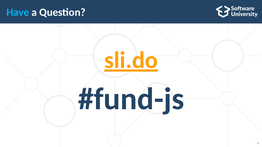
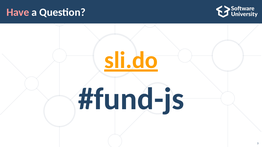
Have colour: light blue -> pink
